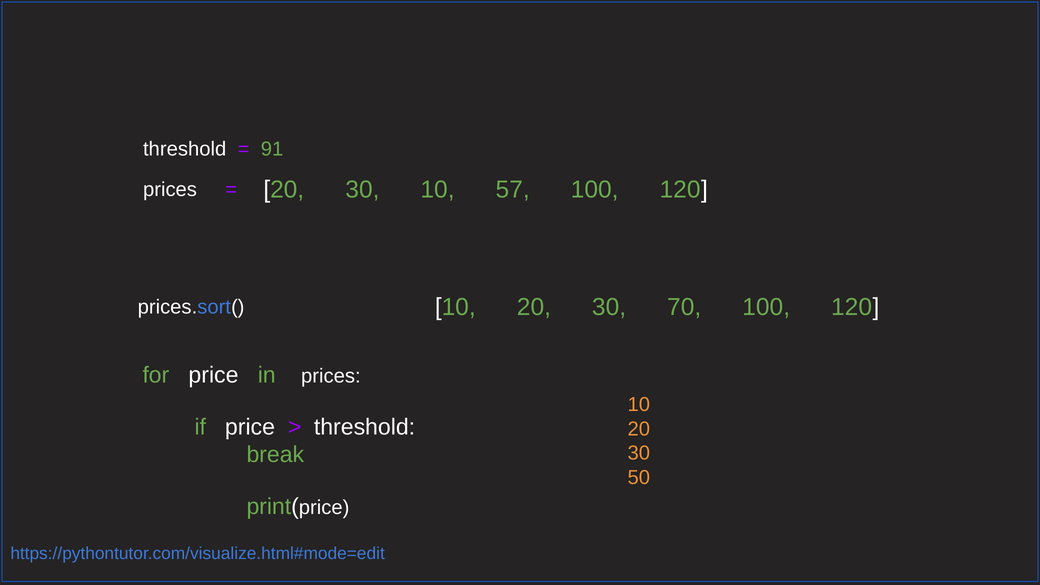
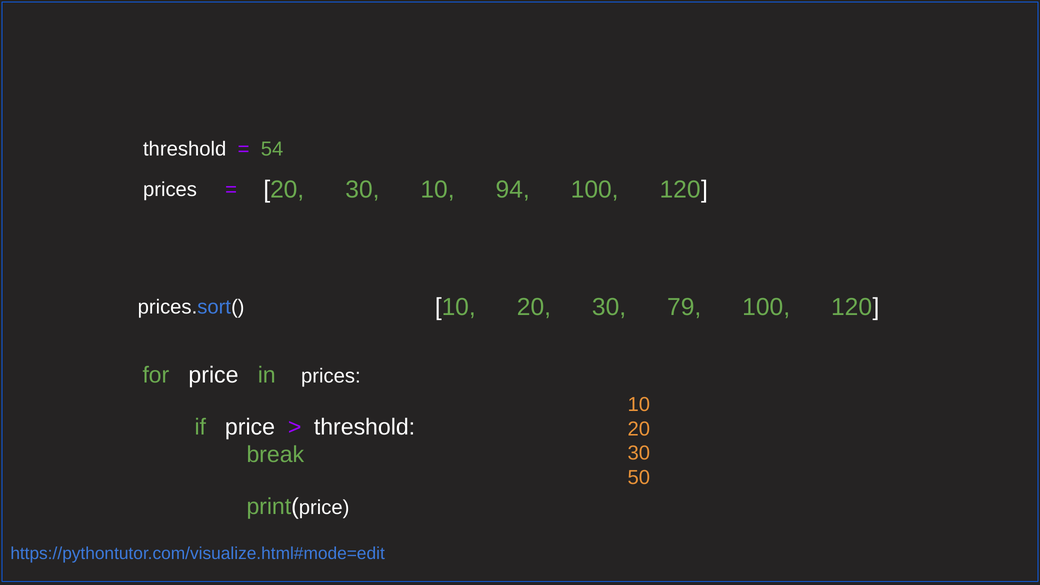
91: 91 -> 54
57: 57 -> 94
70: 70 -> 79
